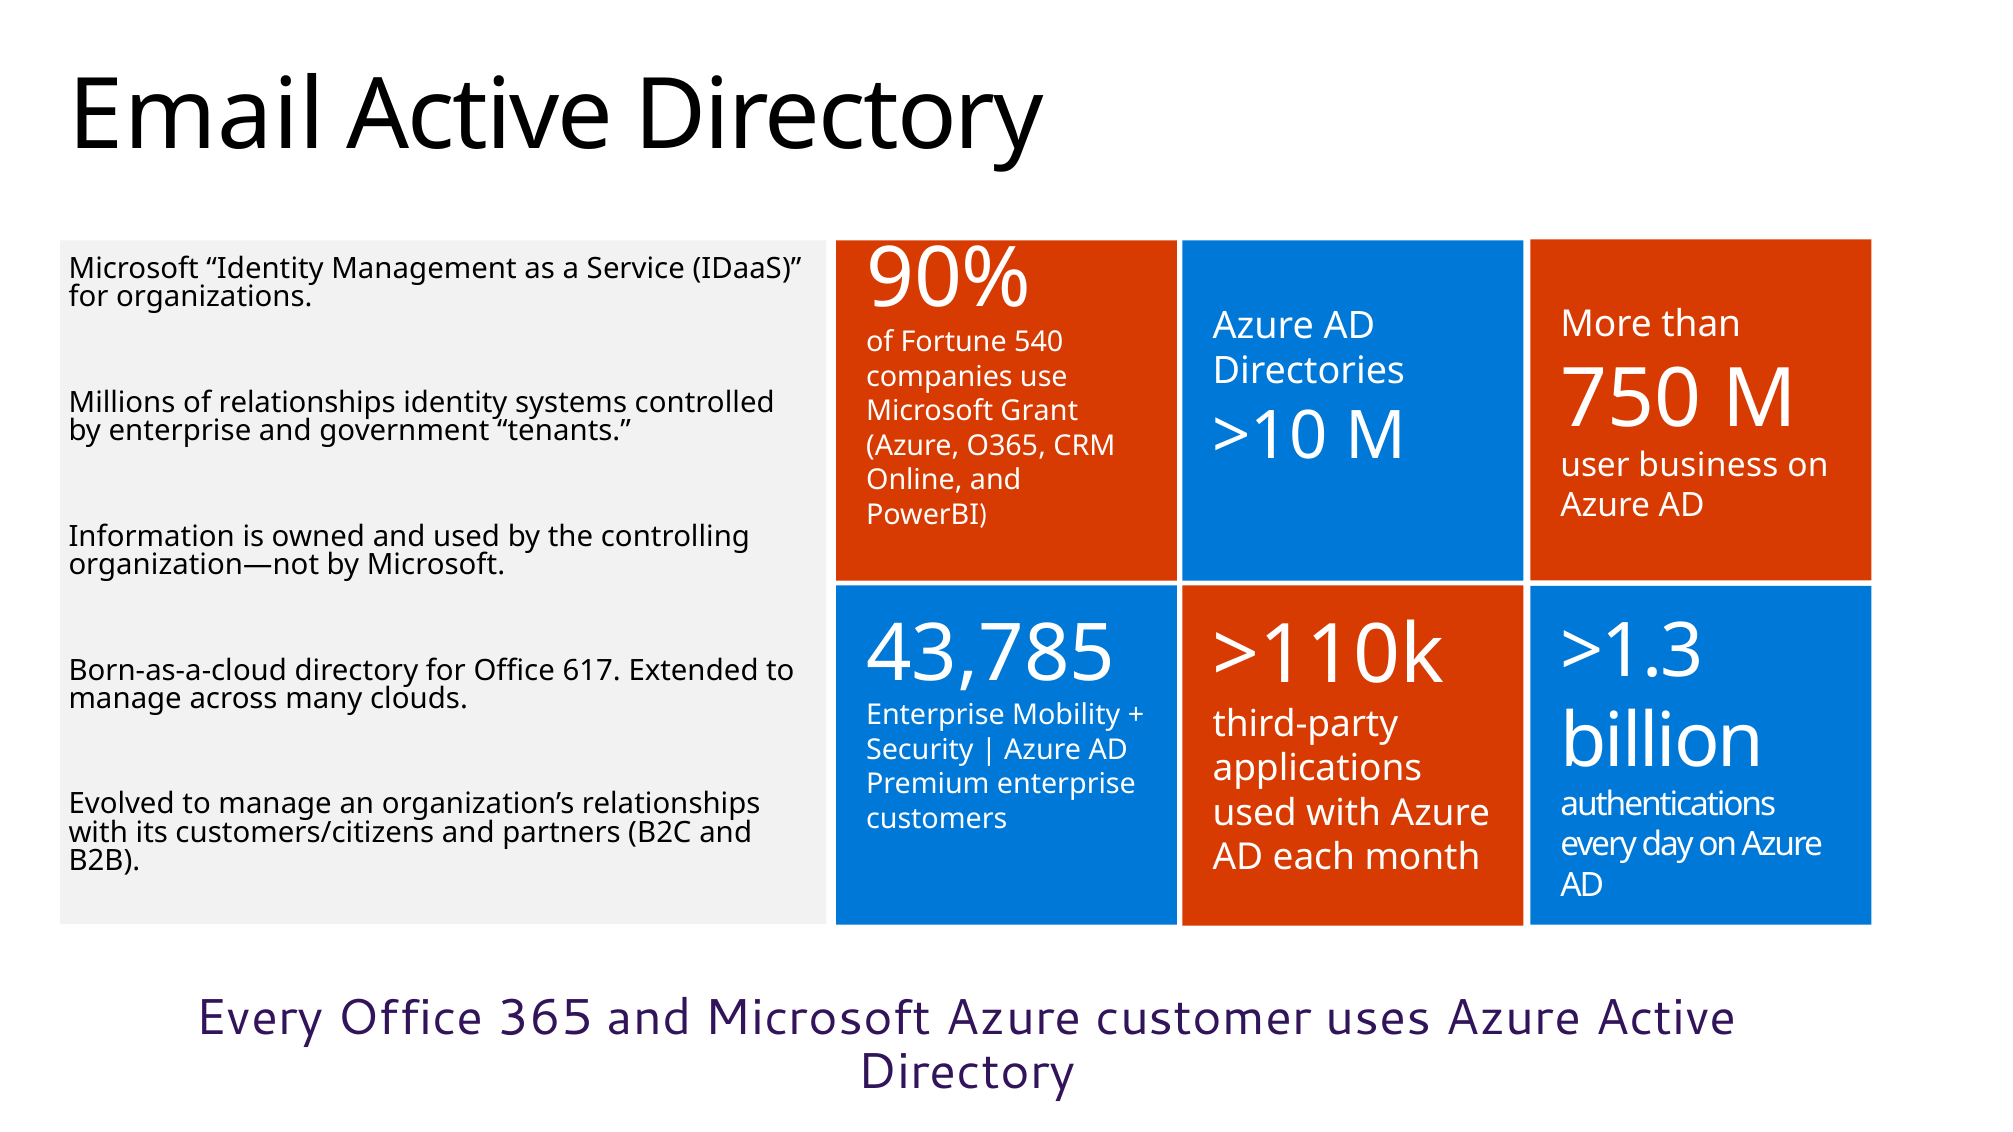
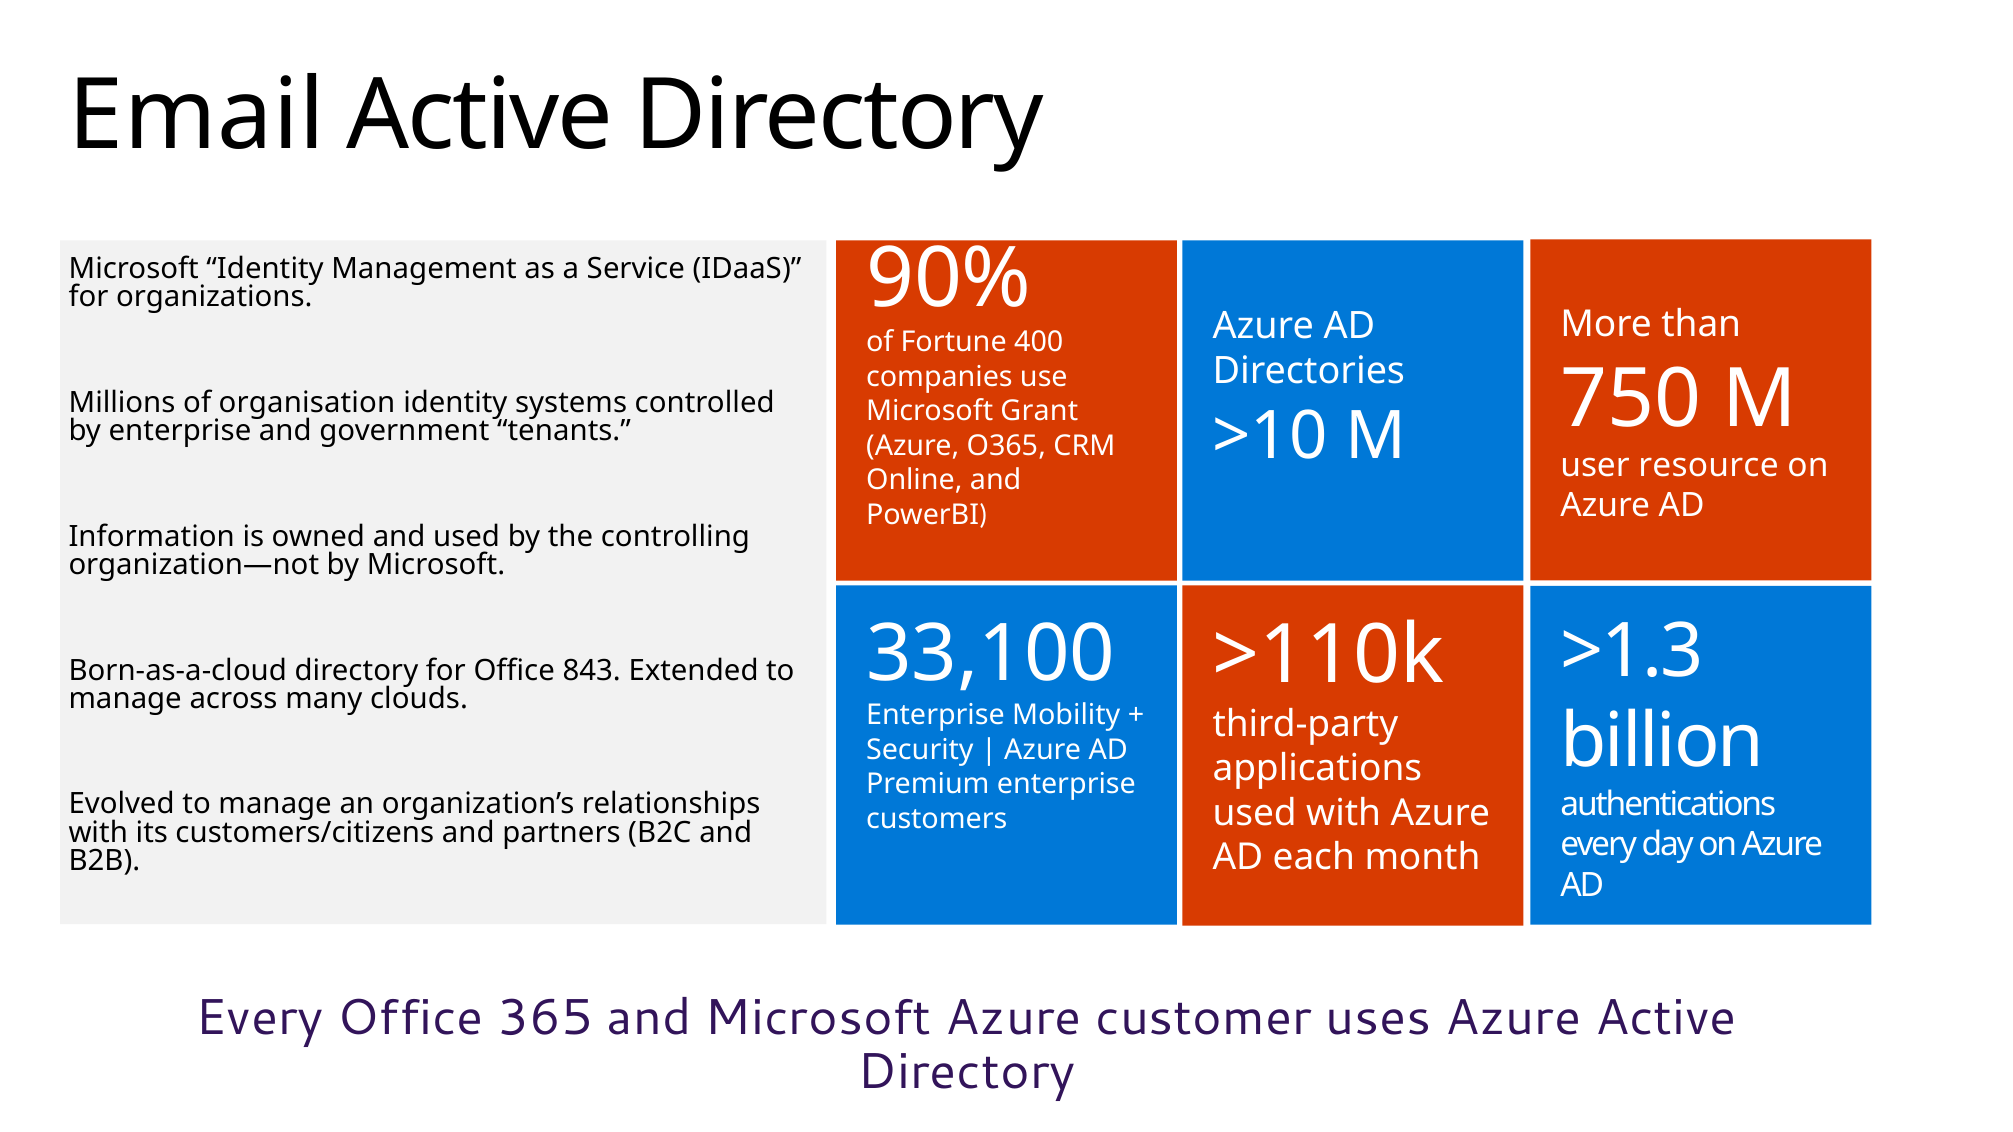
540: 540 -> 400
of relationships: relationships -> organisation
business: business -> resource
43,785: 43,785 -> 33,100
617: 617 -> 843
